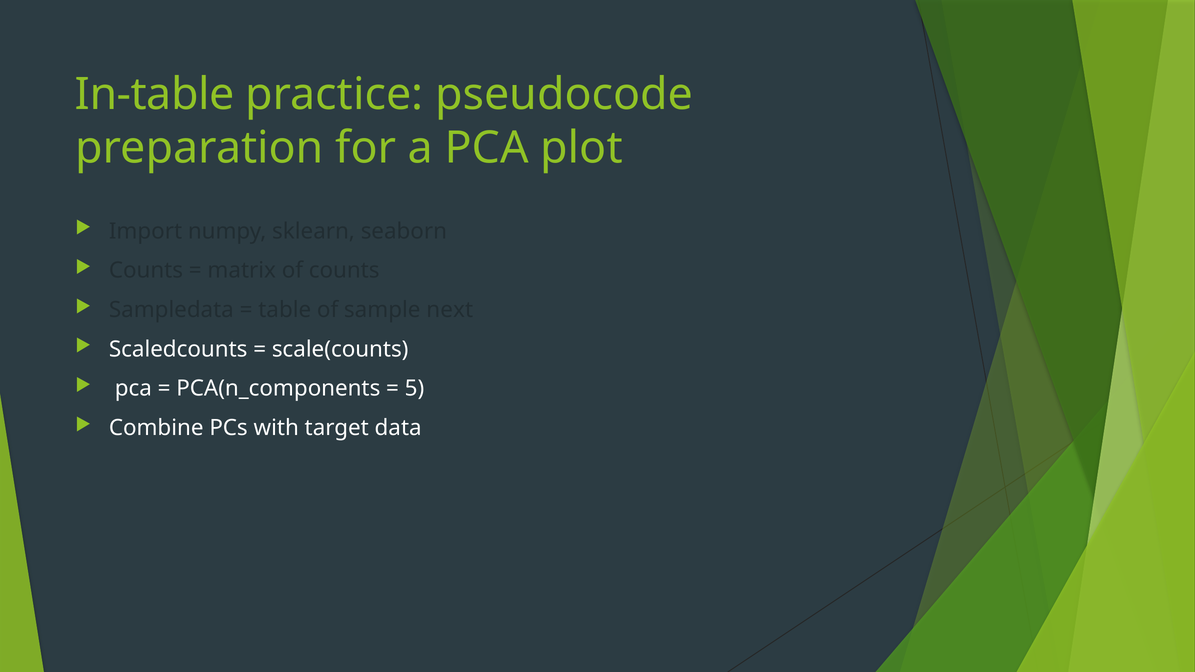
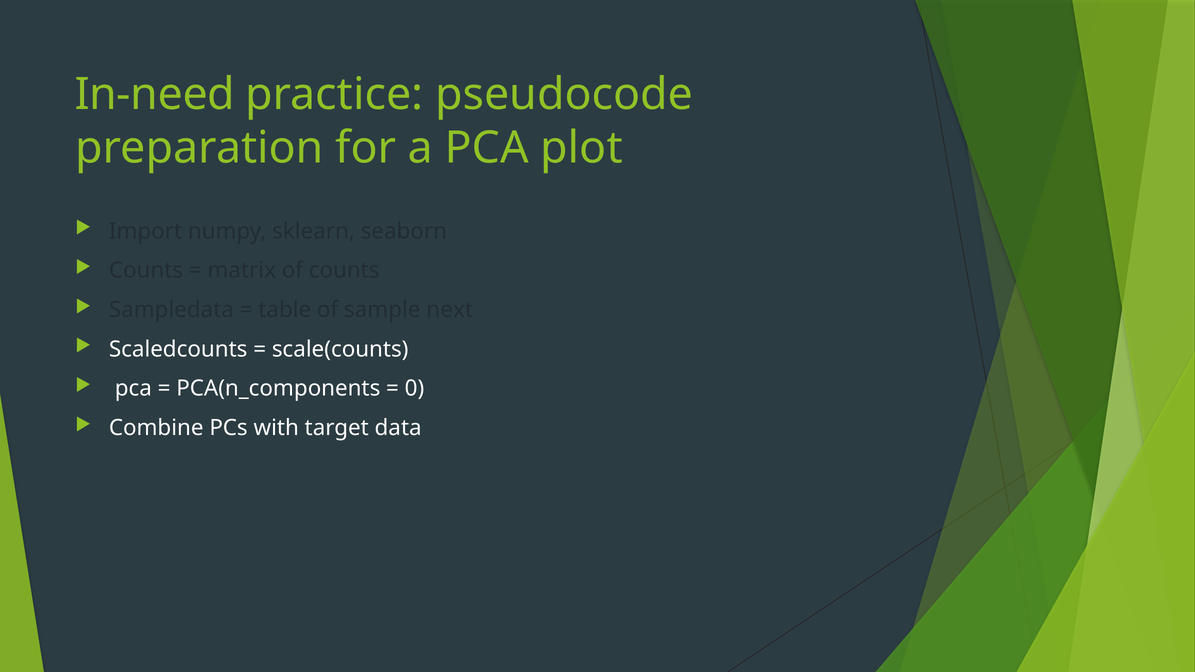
In-table: In-table -> In-need
5: 5 -> 0
